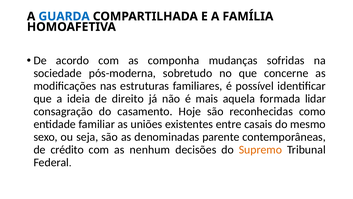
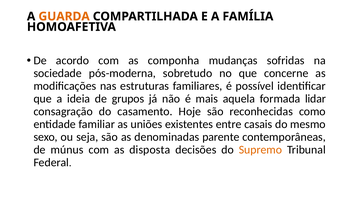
GUARDA colour: blue -> orange
direito: direito -> grupos
crédito: crédito -> múnus
nenhum: nenhum -> disposta
